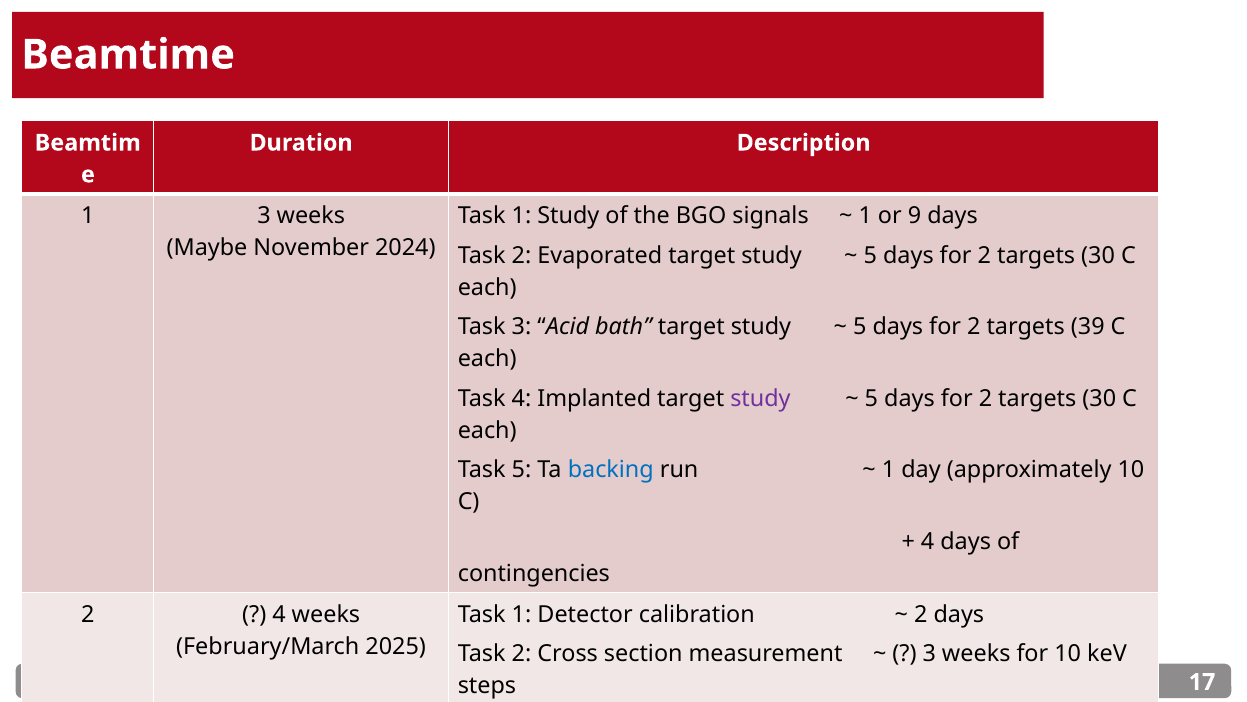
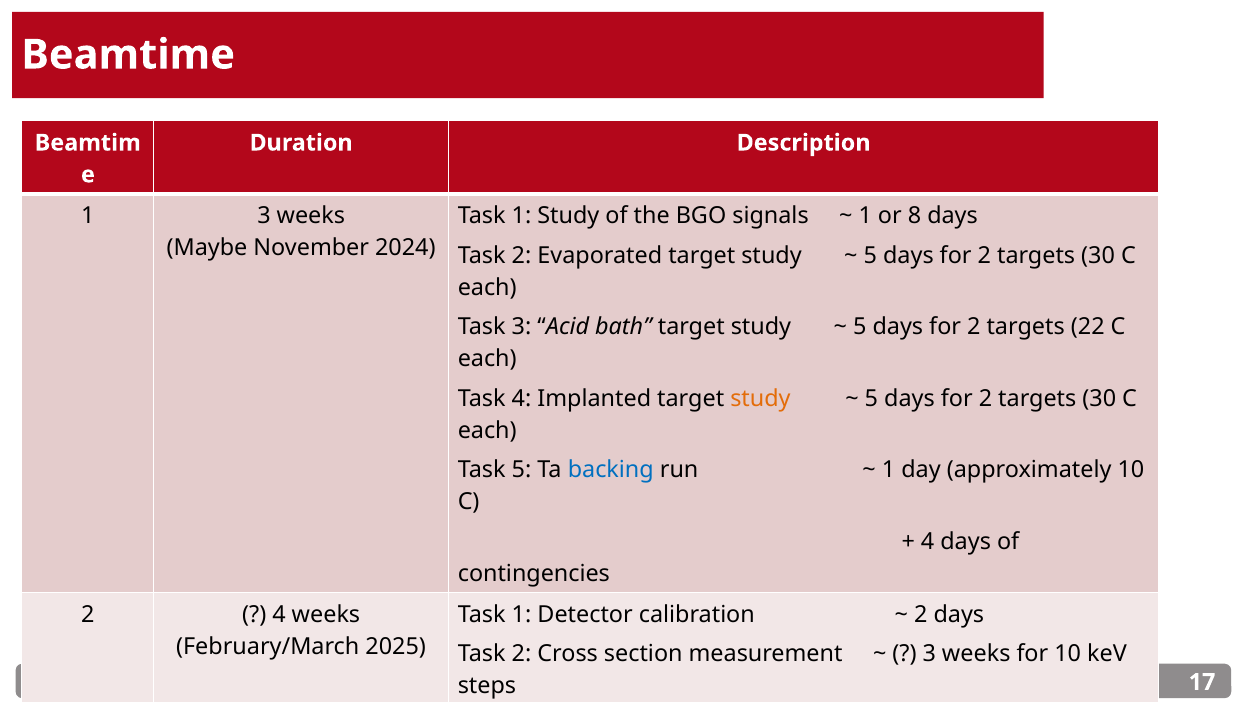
9: 9 -> 8
39: 39 -> 22
study at (760, 398) colour: purple -> orange
